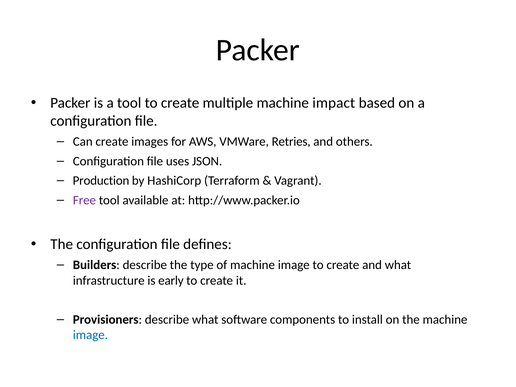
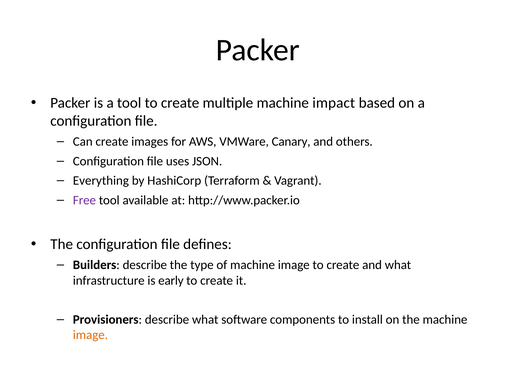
Retries: Retries -> Canary
Production: Production -> Everything
image at (90, 335) colour: blue -> orange
